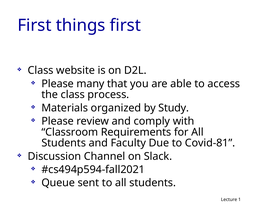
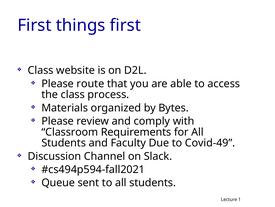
many: many -> route
Study: Study -> Bytes
Covid-81: Covid-81 -> Covid-49
